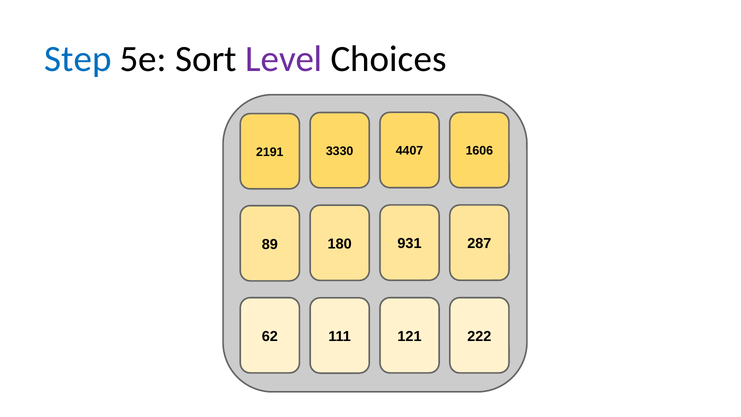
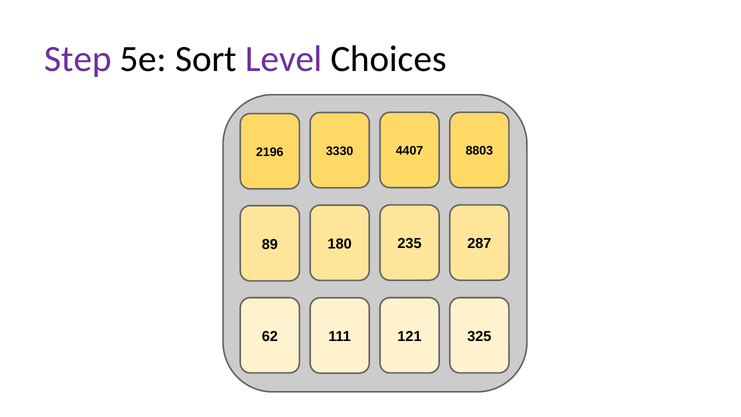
Step colour: blue -> purple
1606: 1606 -> 8803
2191: 2191 -> 2196
931: 931 -> 235
222: 222 -> 325
